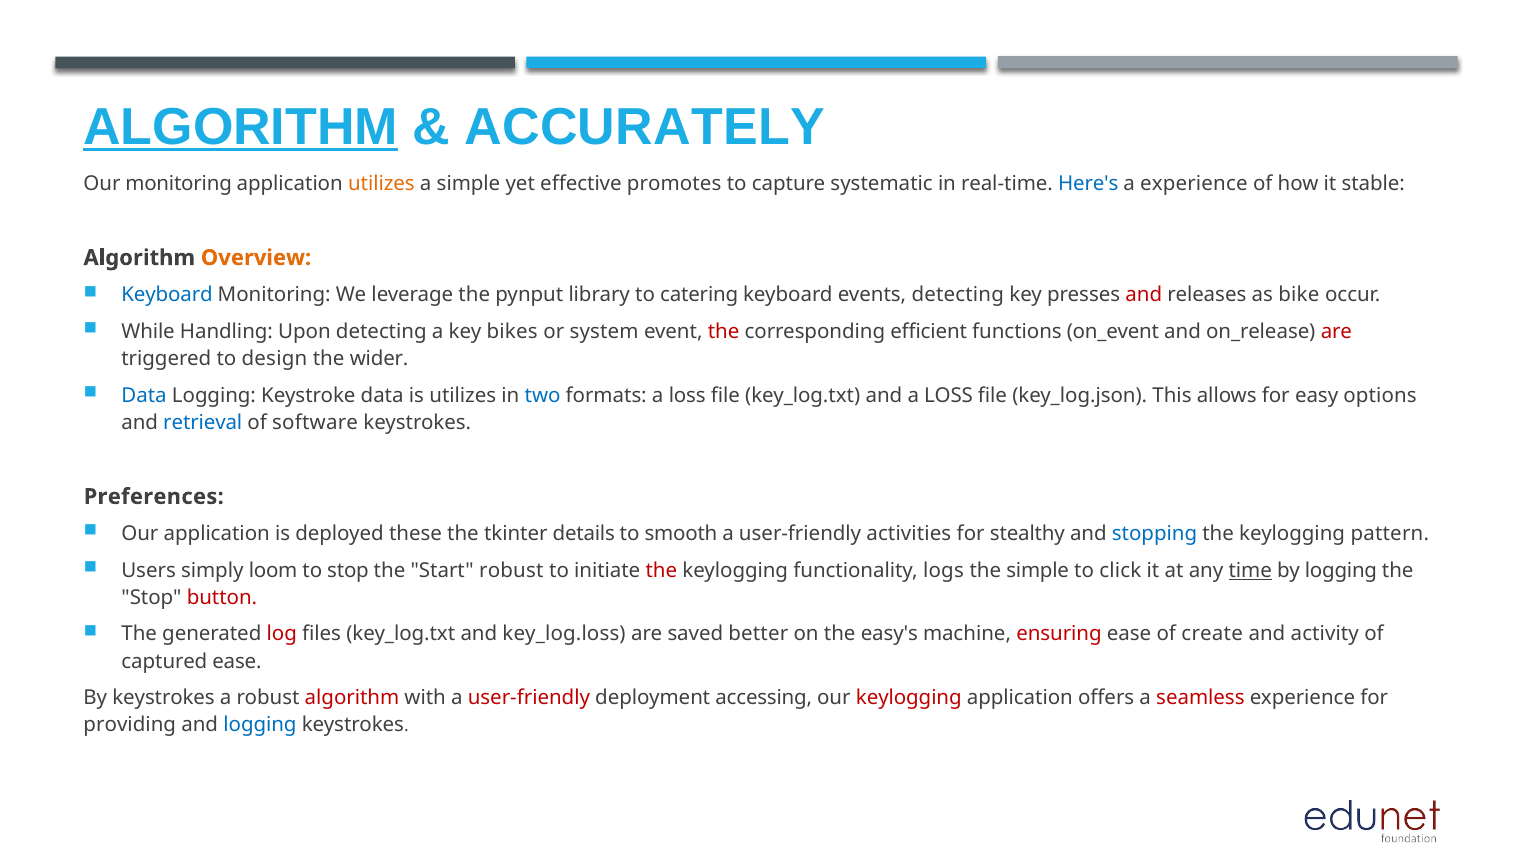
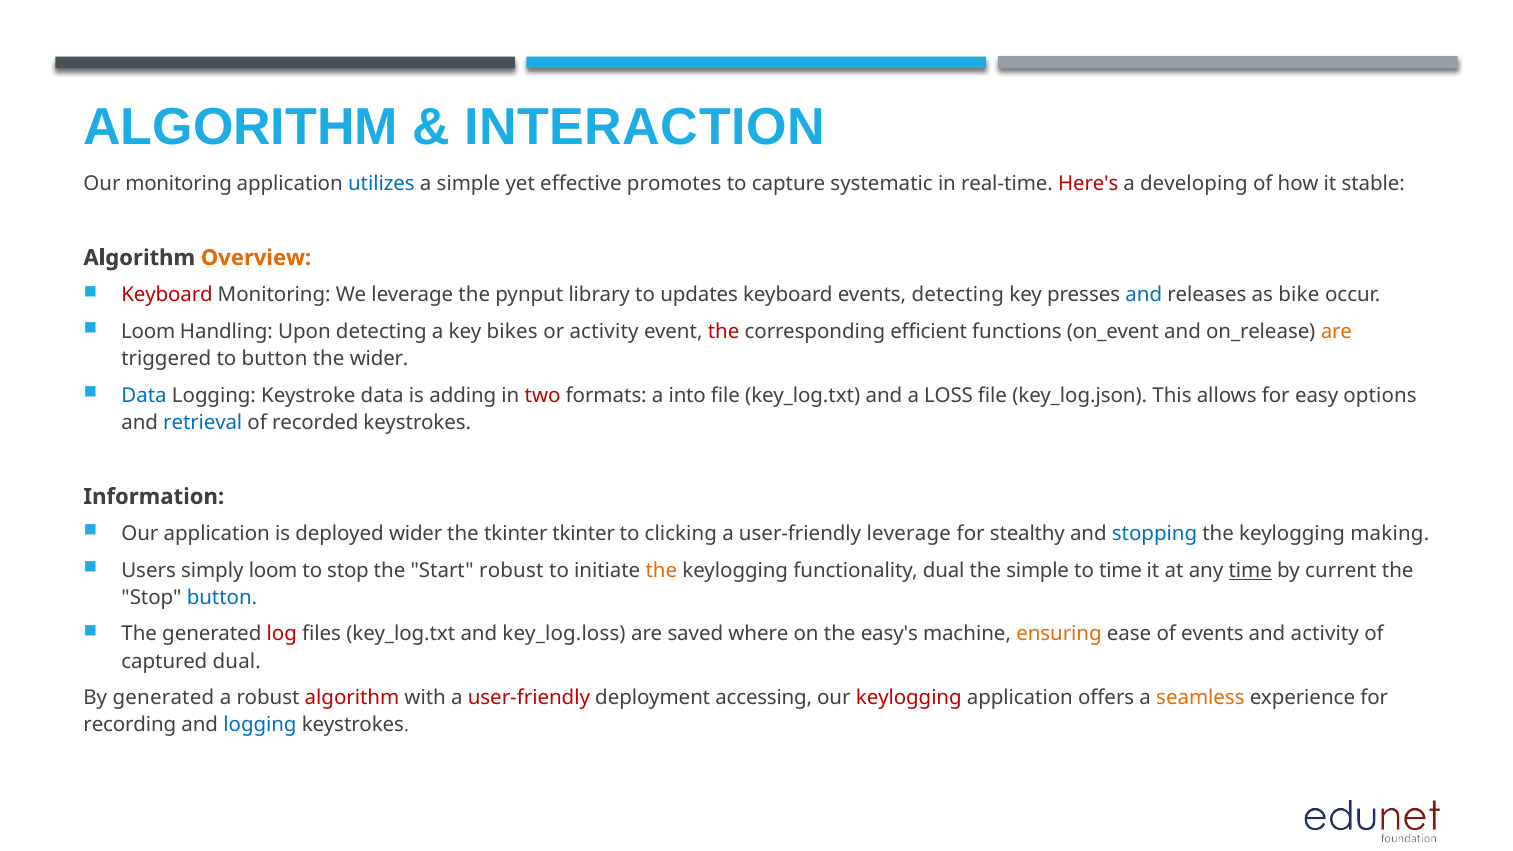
ALGORITHM at (241, 128) underline: present -> none
ACCURATELY: ACCURATELY -> INTERACTION
utilizes at (381, 183) colour: orange -> blue
Here's colour: blue -> red
a experience: experience -> developing
Keyboard at (167, 295) colour: blue -> red
catering: catering -> updates
and at (1144, 295) colour: red -> blue
While at (148, 332): While -> Loom
or system: system -> activity
are at (1336, 332) colour: red -> orange
to design: design -> button
is utilizes: utilizes -> adding
two colour: blue -> red
formats a loss: loss -> into
software: software -> recorded
Preferences: Preferences -> Information
deployed these: these -> wider
tkinter details: details -> tkinter
smooth: smooth -> clicking
user-friendly activities: activities -> leverage
pattern: pattern -> making
the at (661, 571) colour: red -> orange
functionality logs: logs -> dual
to click: click -> time
by logging: logging -> current
button at (222, 598) colour: red -> blue
better: better -> where
ensuring colour: red -> orange
of create: create -> events
captured ease: ease -> dual
By keystrokes: keystrokes -> generated
seamless colour: red -> orange
providing: providing -> recording
